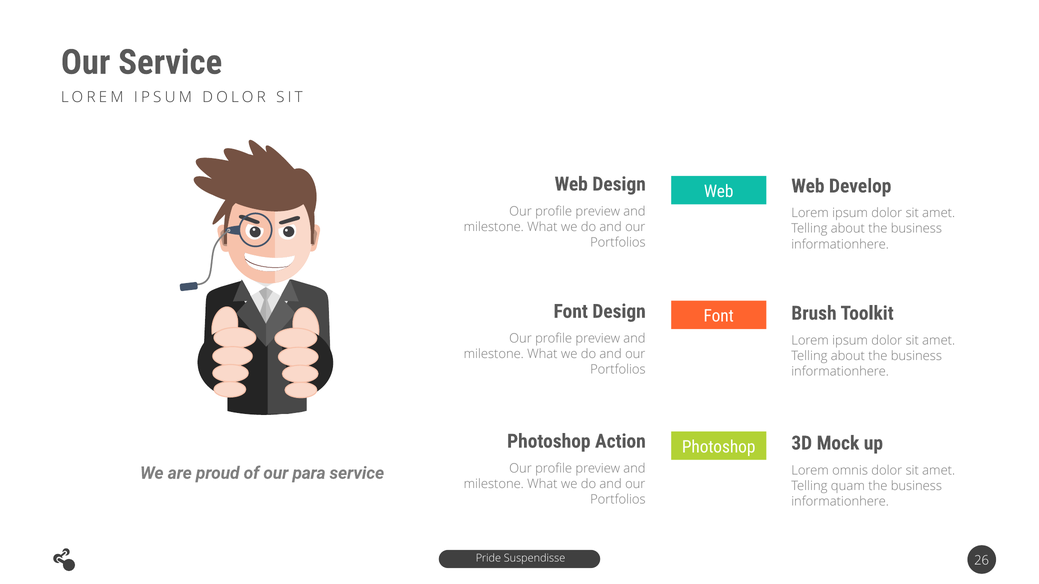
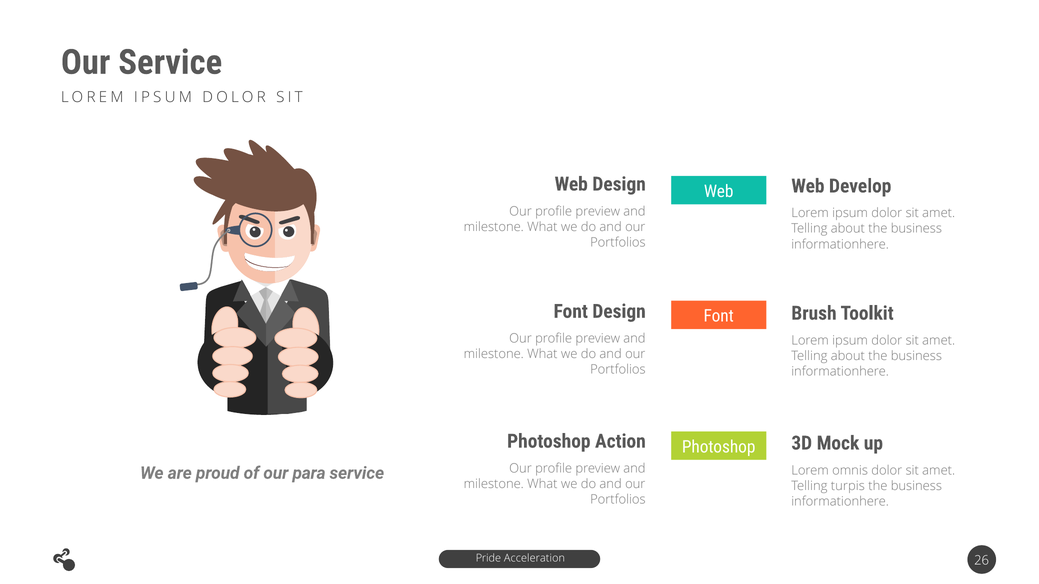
quam: quam -> turpis
Suspendisse: Suspendisse -> Acceleration
